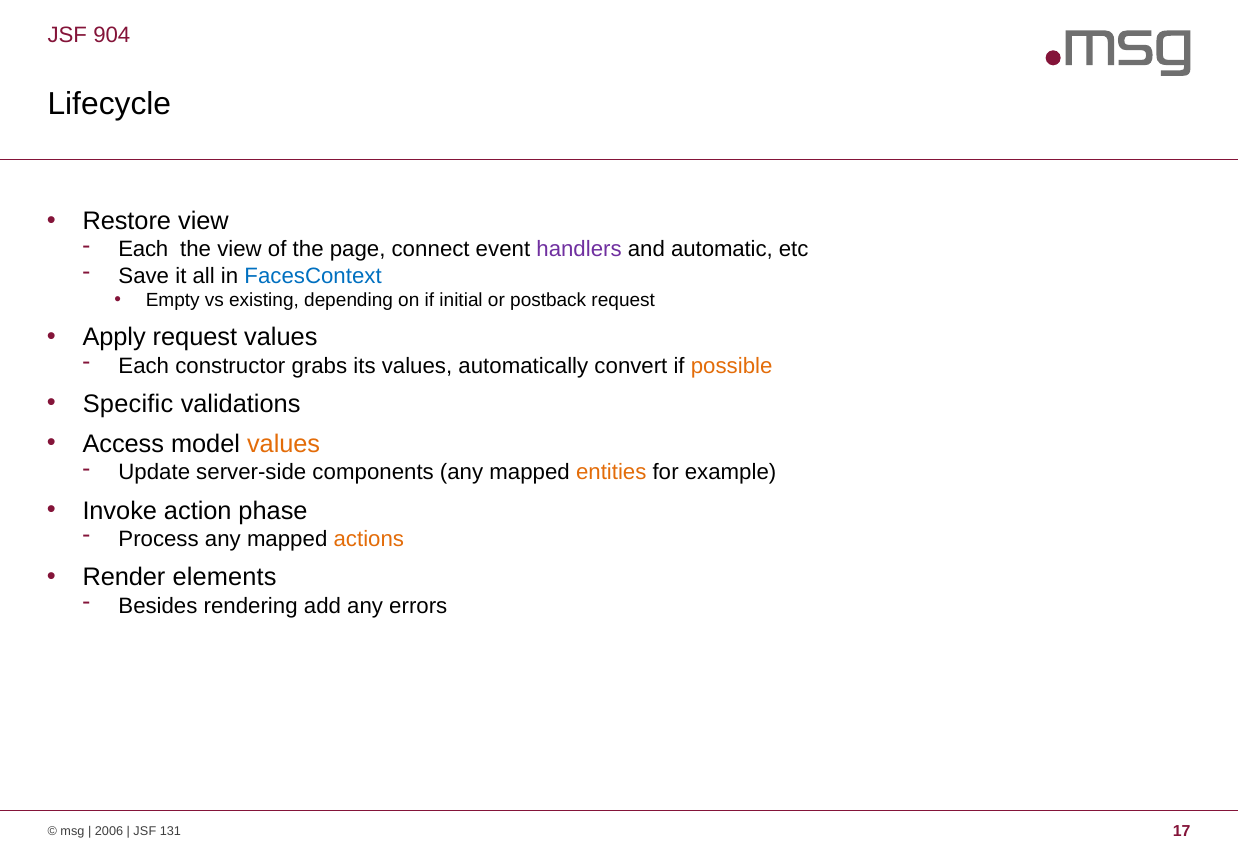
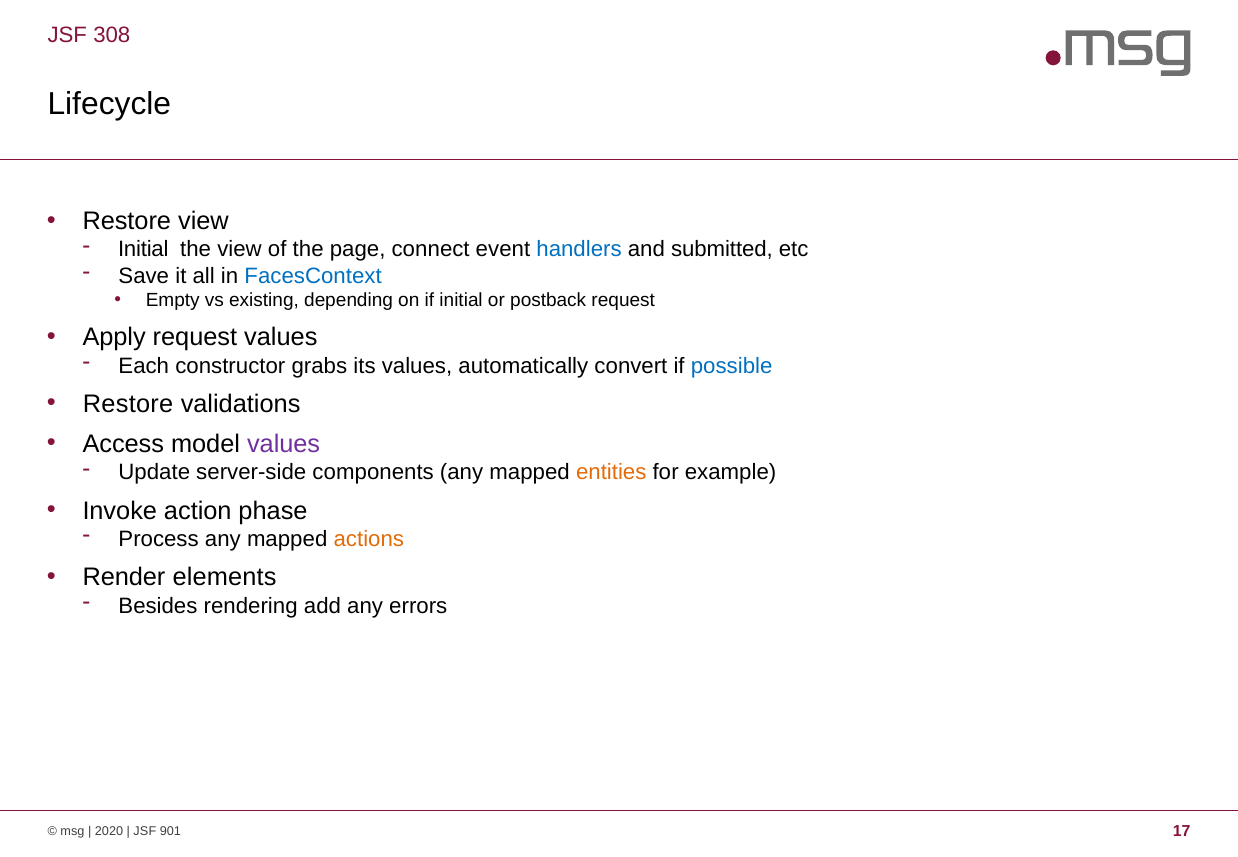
904: 904 -> 308
Each at (143, 250): Each -> Initial
handlers colour: purple -> blue
automatic: automatic -> submitted
possible colour: orange -> blue
Specific at (128, 404): Specific -> Restore
values at (284, 444) colour: orange -> purple
2006: 2006 -> 2020
131: 131 -> 901
